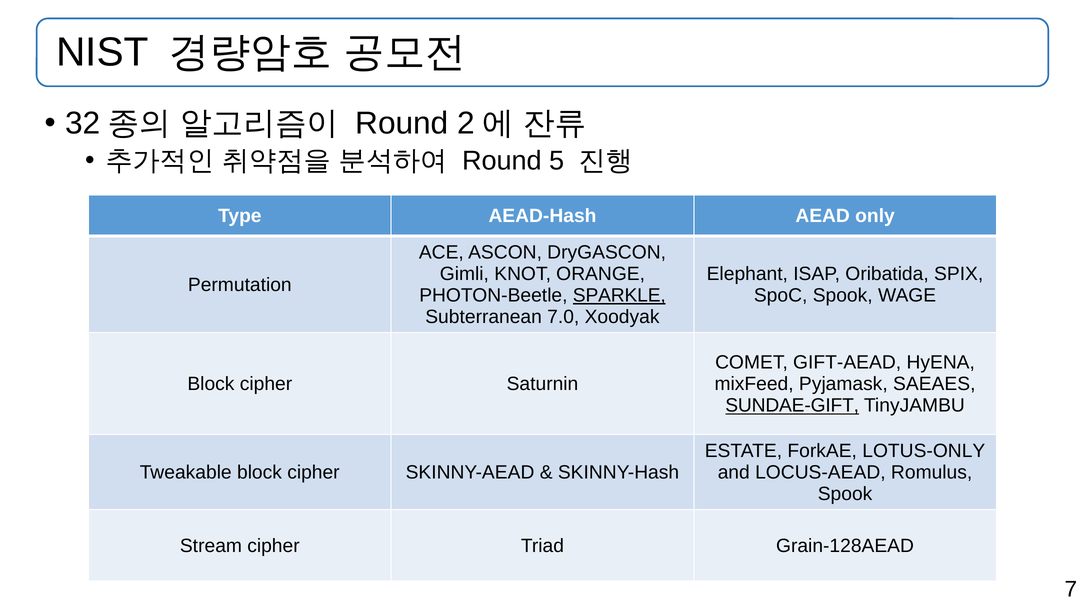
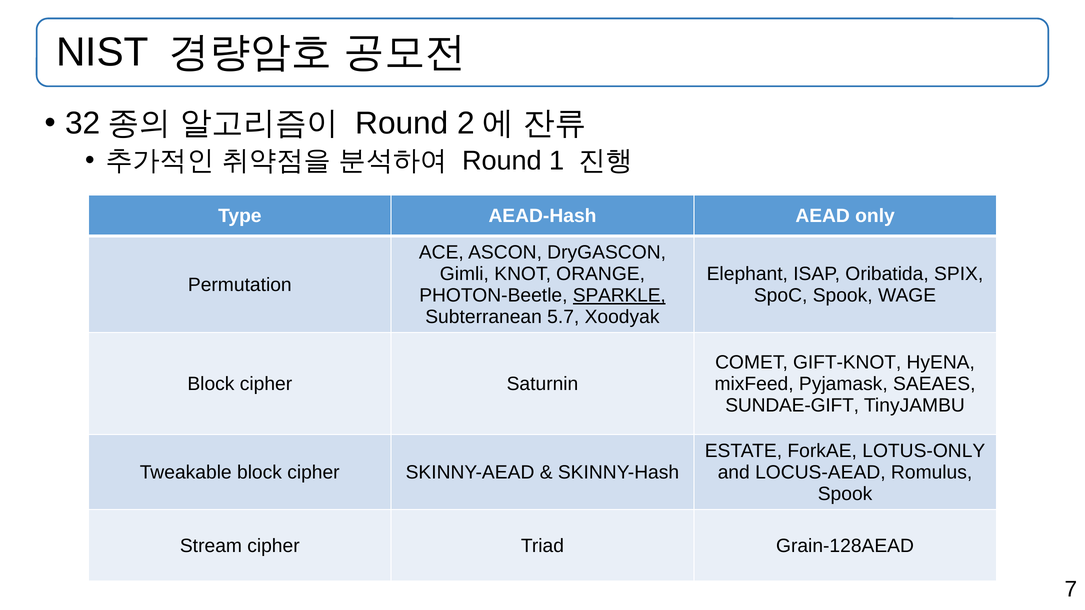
5: 5 -> 1
7.0: 7.0 -> 5.7
GIFT-AEAD: GIFT-AEAD -> GIFT-KNOT
SUNDAE-GIFT underline: present -> none
